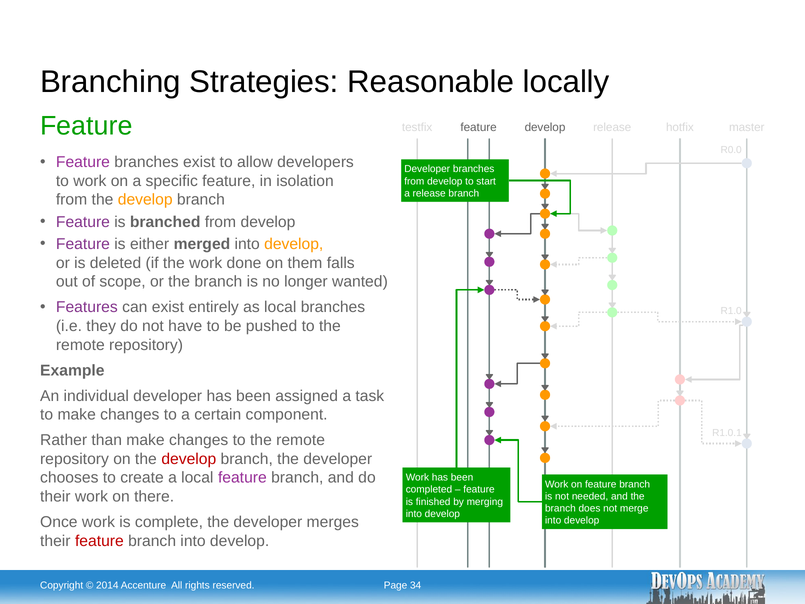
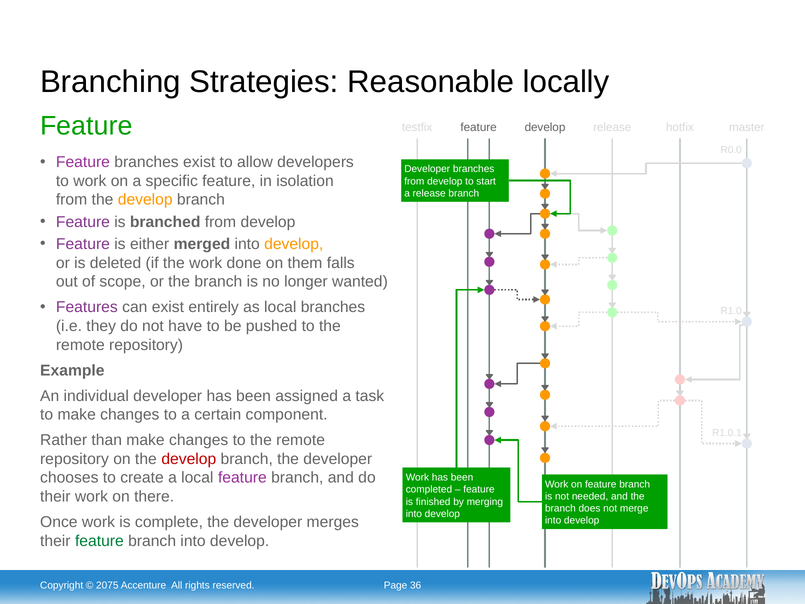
feature at (99, 541) colour: red -> green
2014: 2014 -> 2075
34: 34 -> 36
